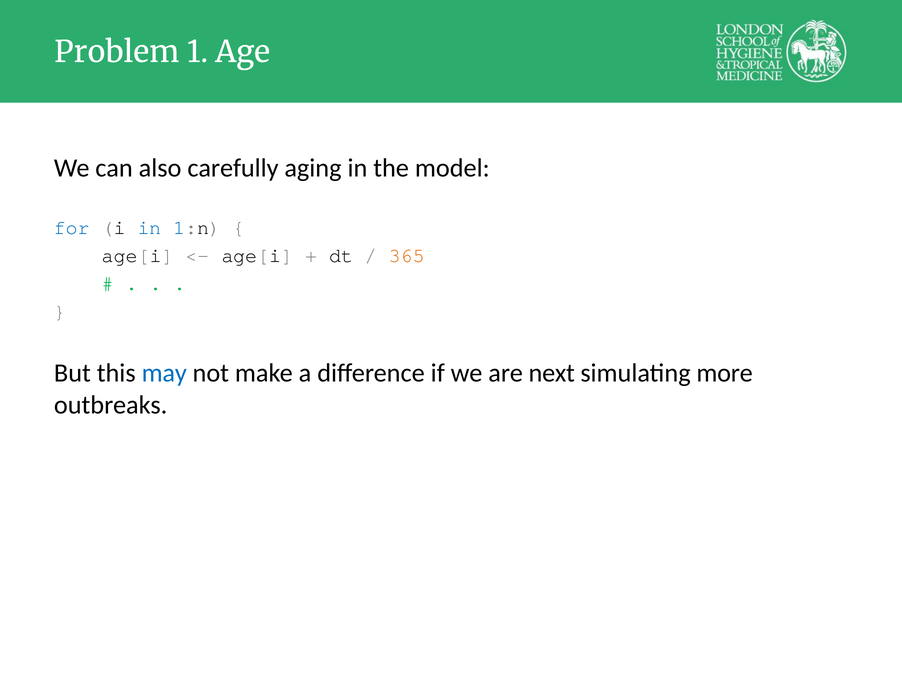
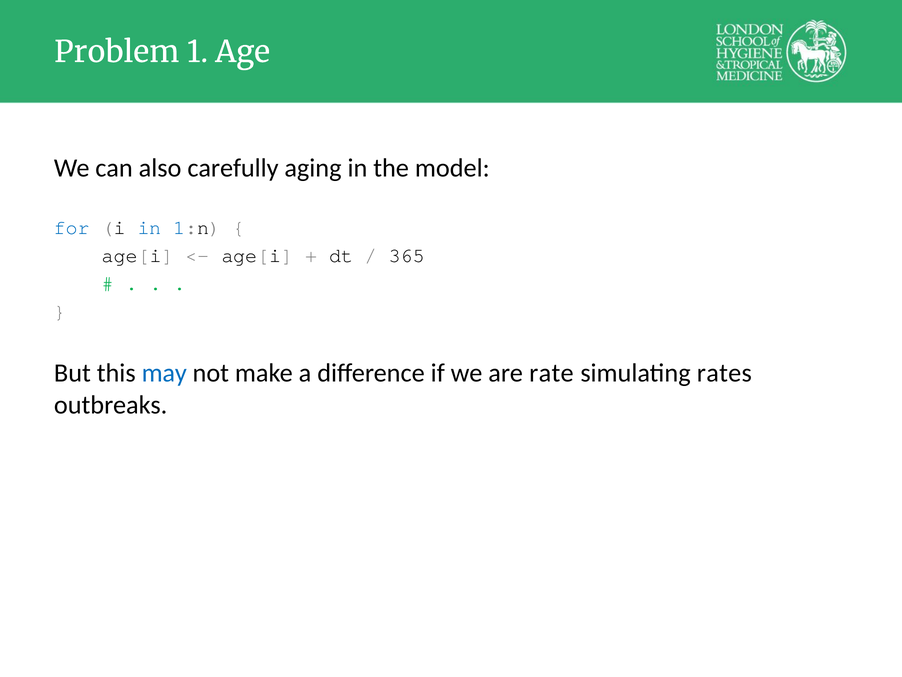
365 colour: orange -> black
next: next -> rate
more: more -> rates
